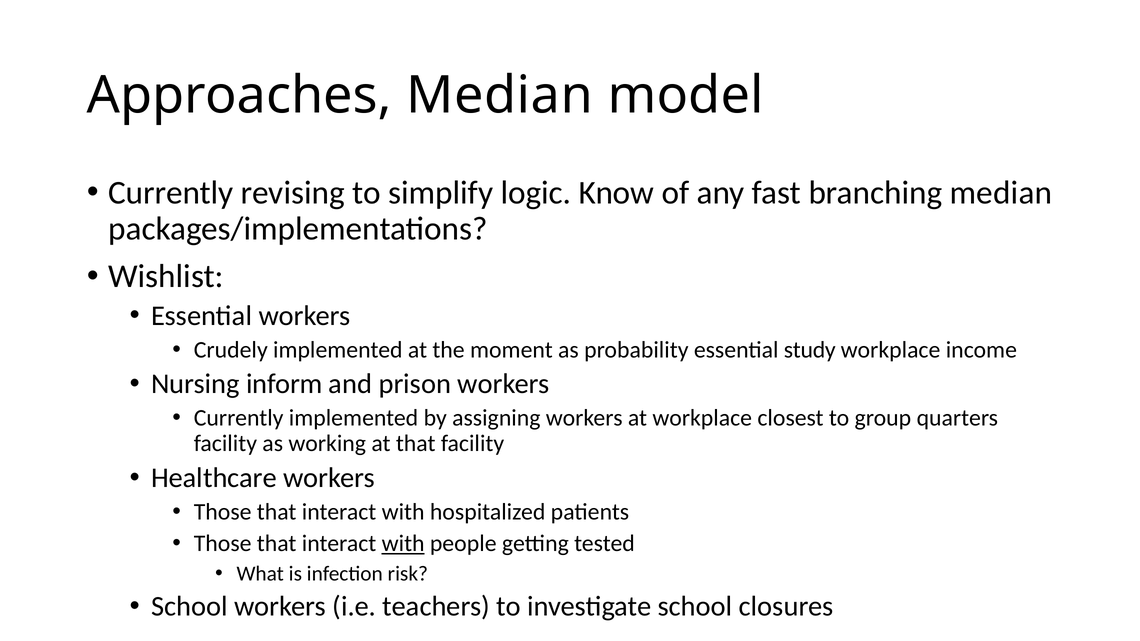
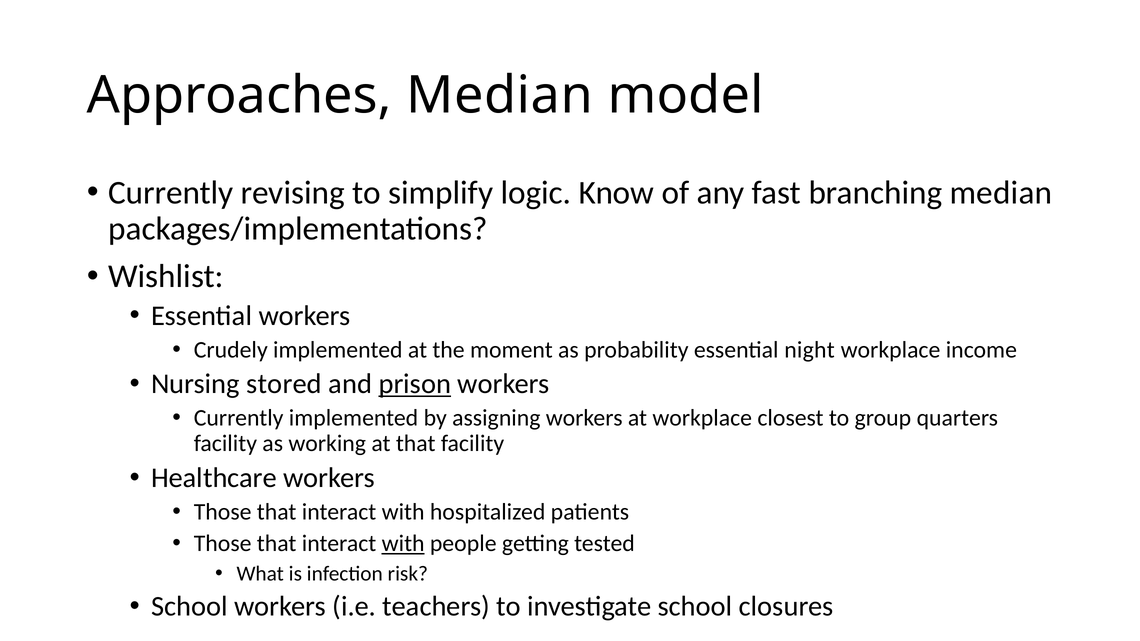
study: study -> night
inform: inform -> stored
prison underline: none -> present
